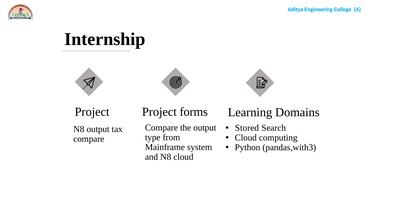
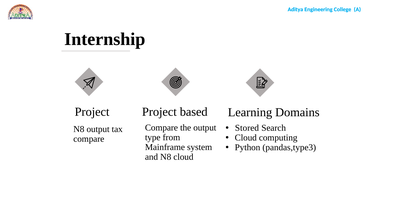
forms: forms -> based
pandas,with3: pandas,with3 -> pandas,type3
